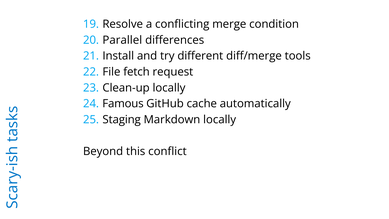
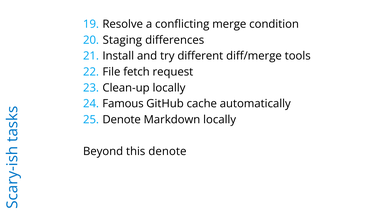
Parallel: Parallel -> Staging
Staging at (122, 119): Staging -> Denote
this conflict: conflict -> denote
